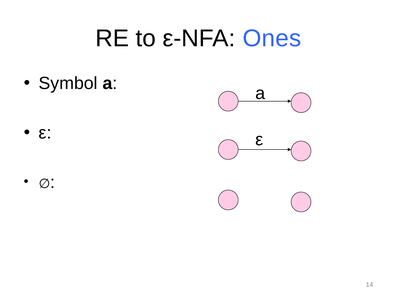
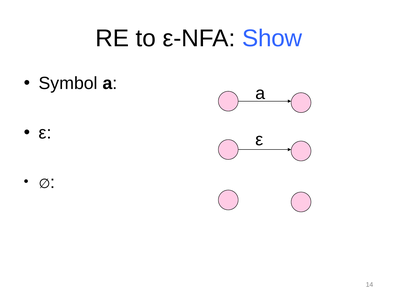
Ones: Ones -> Show
